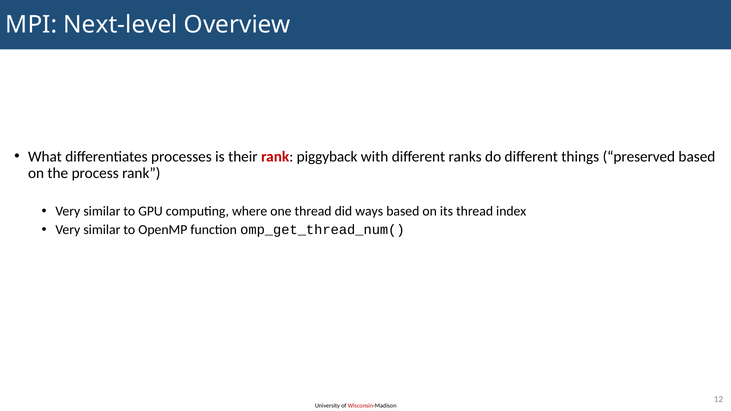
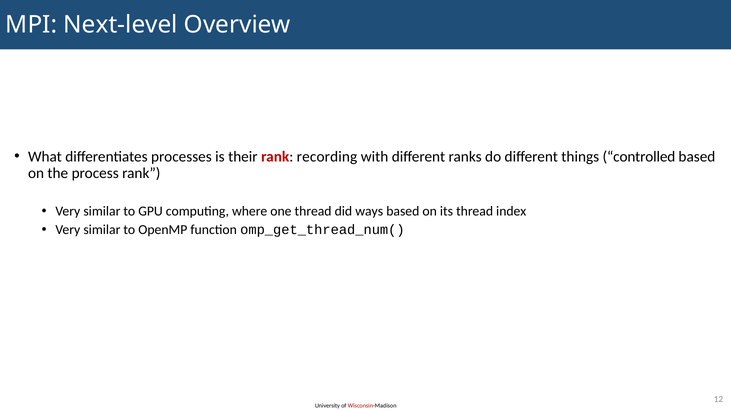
piggyback: piggyback -> recording
preserved: preserved -> controlled
